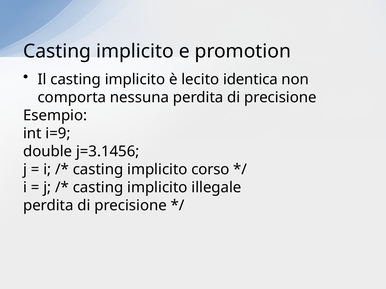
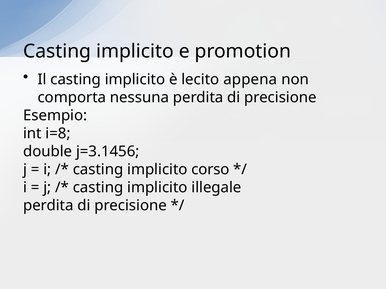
identica: identica -> appena
i=9: i=9 -> i=8
